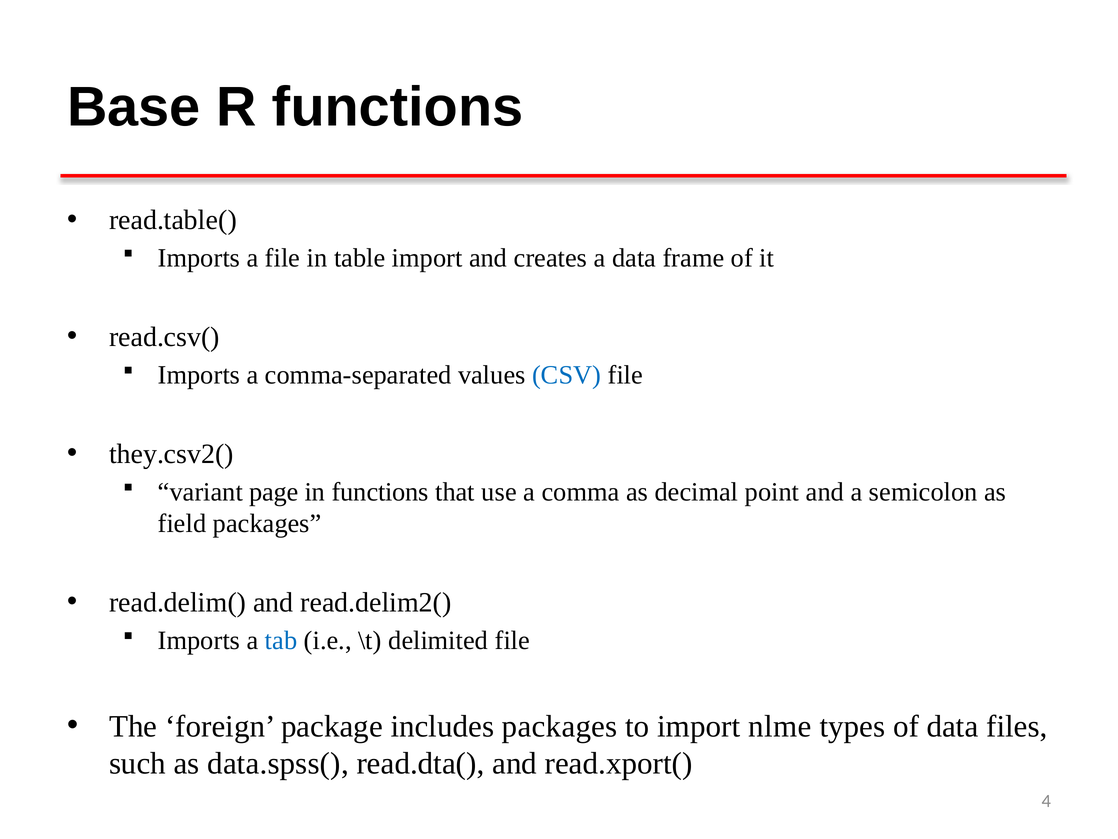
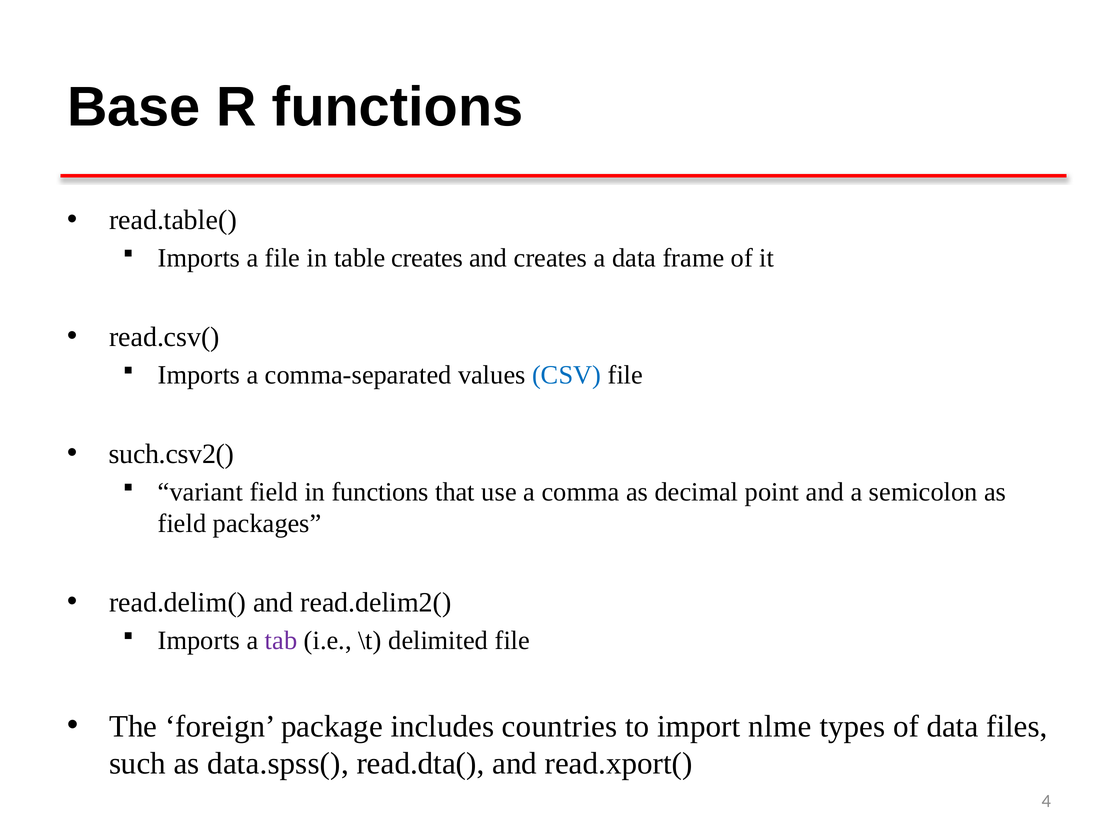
table import: import -> creates
they.csv2(: they.csv2( -> such.csv2(
variant page: page -> field
tab colour: blue -> purple
includes packages: packages -> countries
